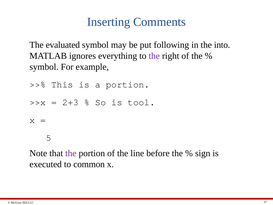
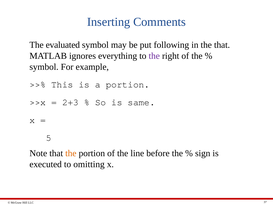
the into: into -> that
tool: tool -> same
the at (71, 153) colour: purple -> orange
common: common -> omitting
